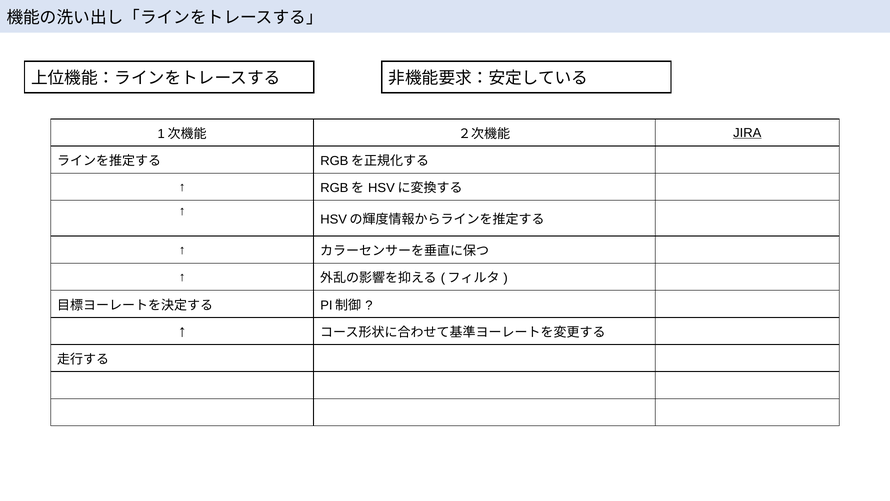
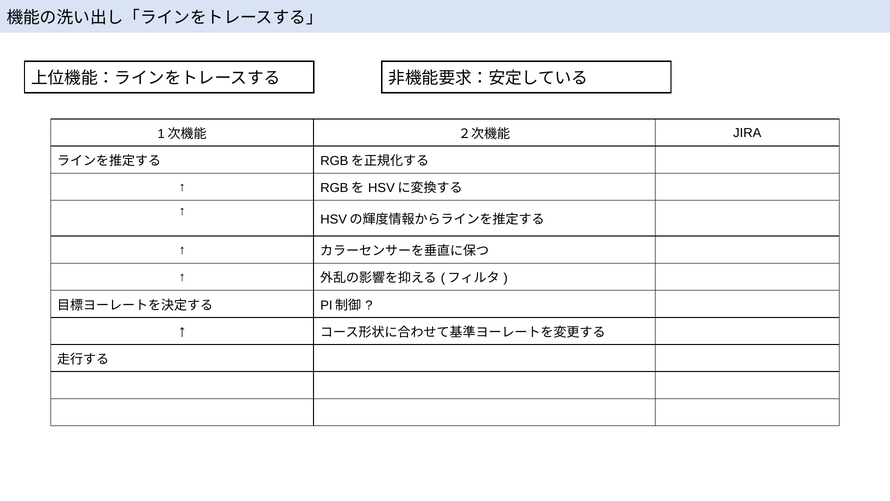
JIRA underline: present -> none
